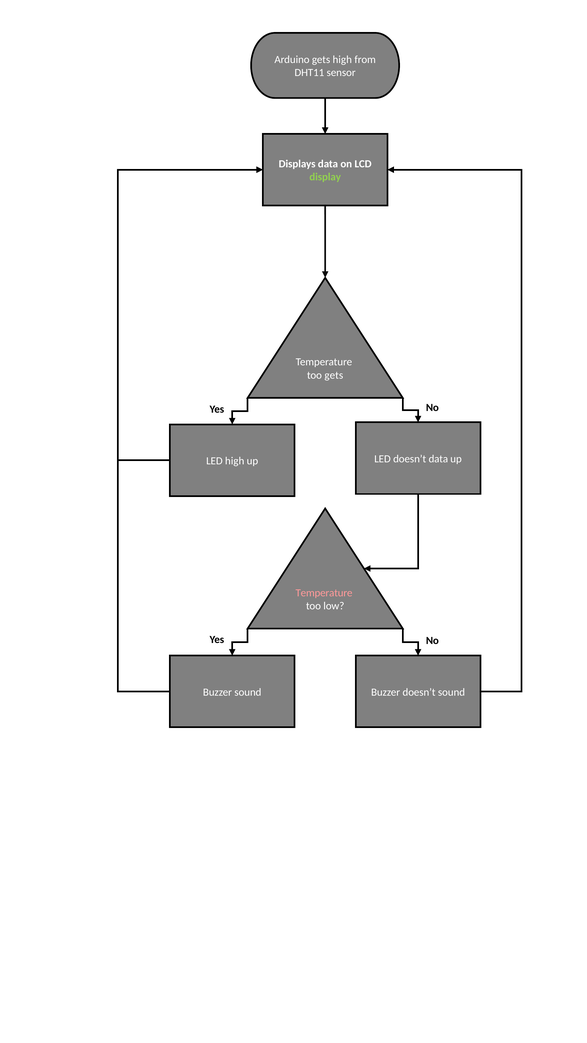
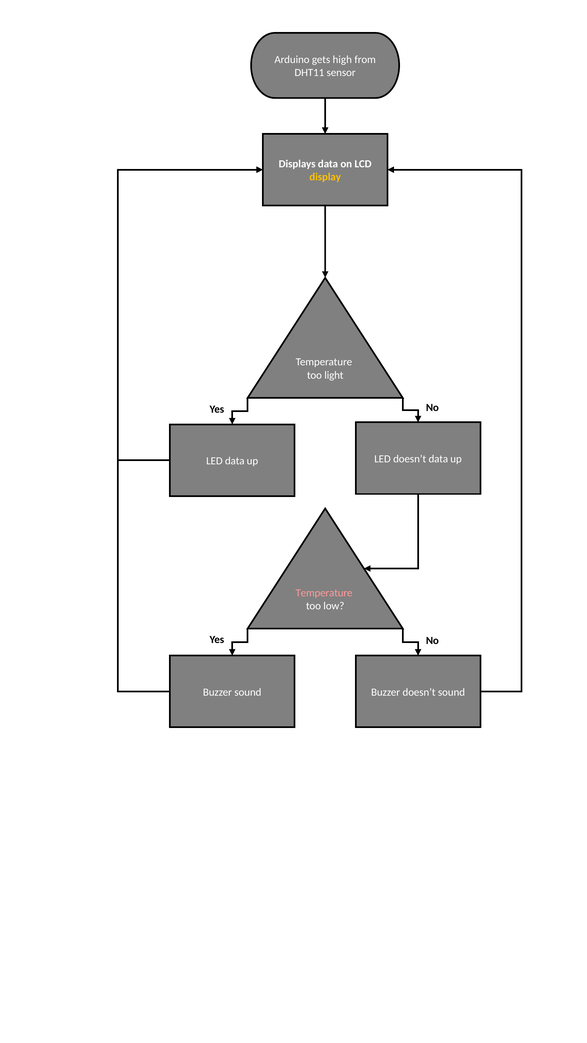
display colour: light green -> yellow
too gets: gets -> light
LED high: high -> data
